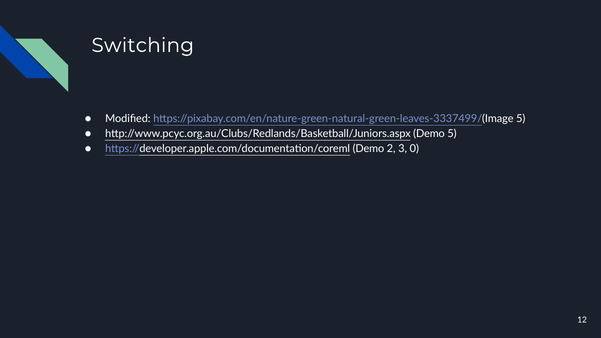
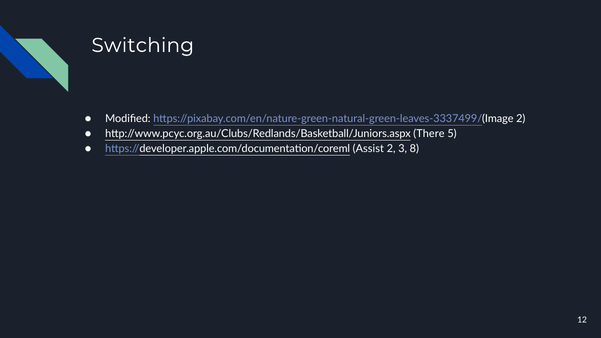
https://pixabay.com/en/nature-green-natural-green-leaves-3337499/(Image 5: 5 -> 2
http://www.pcyc.org.au/Clubs/Redlands/Basketball/Juniors.aspx Demo: Demo -> There
https://developer.apple.com/documentation/coreml Demo: Demo -> Assist
0: 0 -> 8
